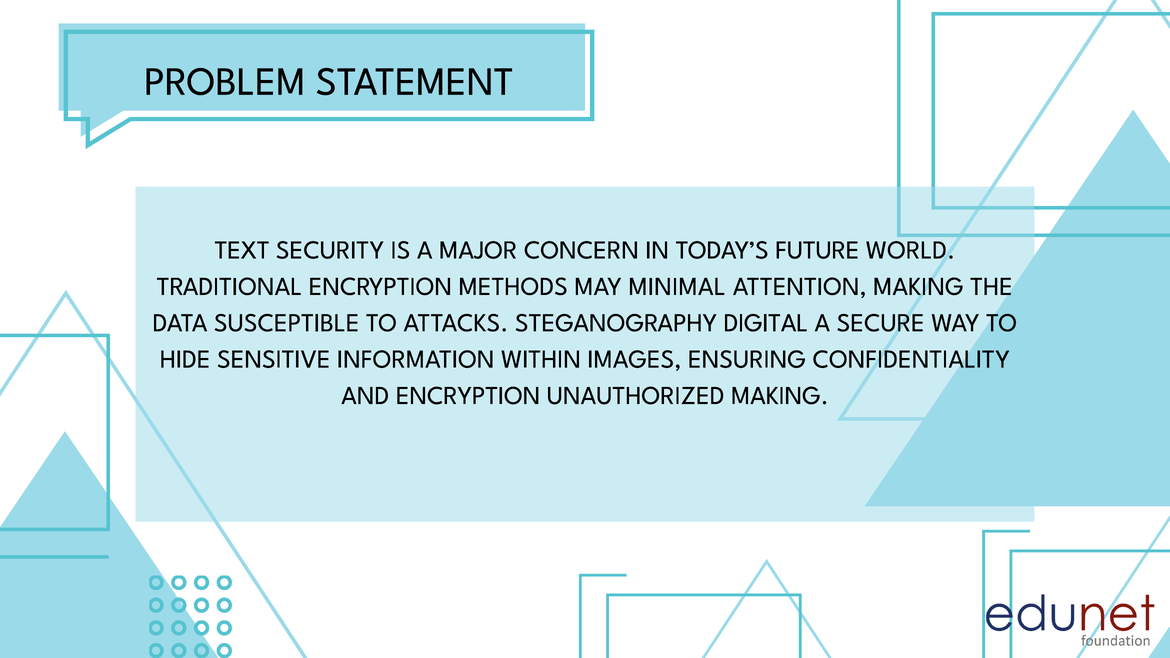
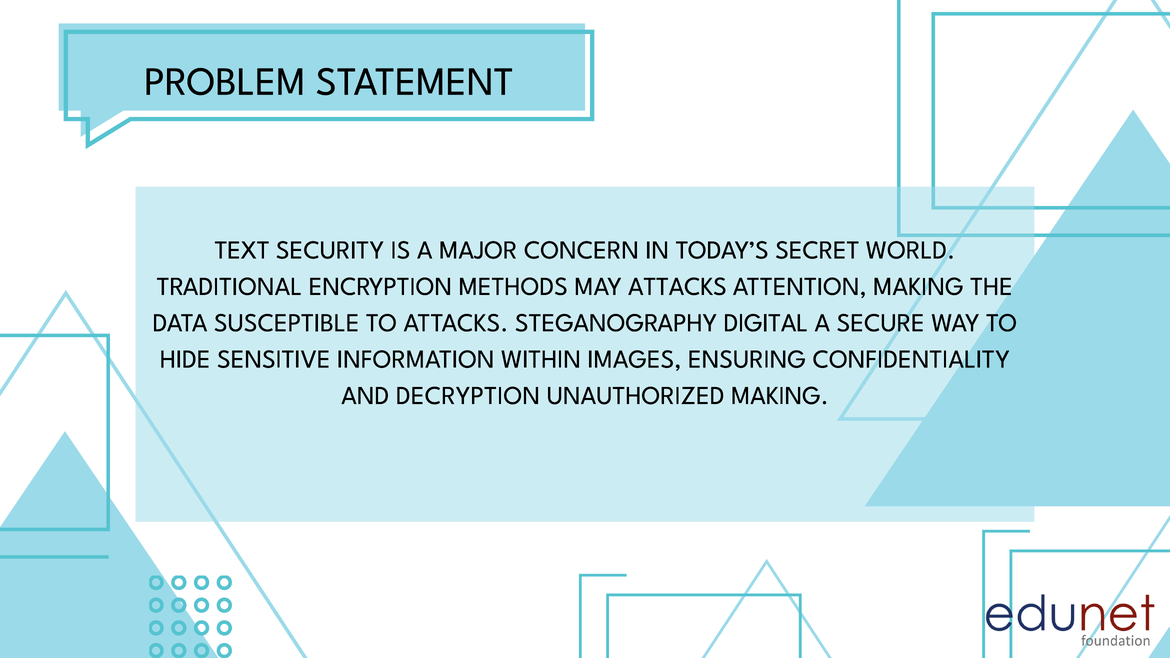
FUTURE: FUTURE -> SECRET
MAY MINIMAL: MINIMAL -> ATTACKS
ENCRYPTION at (468, 396): ENCRYPTION -> DECRYPTION
